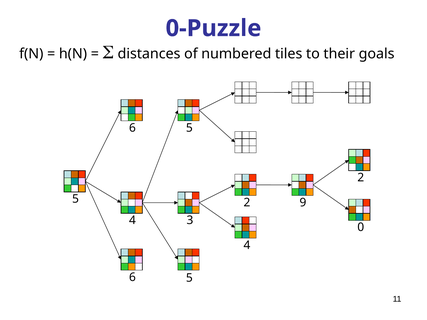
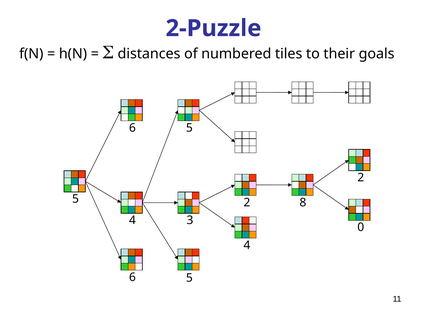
0-Puzzle: 0-Puzzle -> 2-Puzzle
9: 9 -> 8
